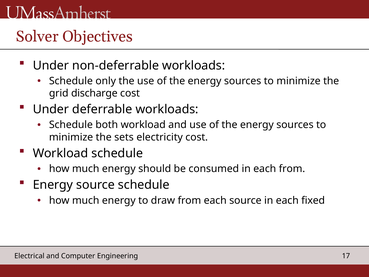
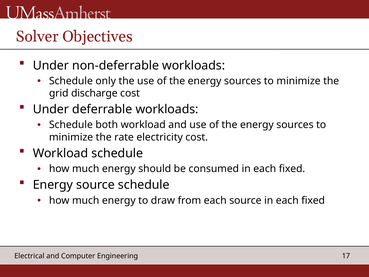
sets: sets -> rate
consumed in each from: from -> fixed
